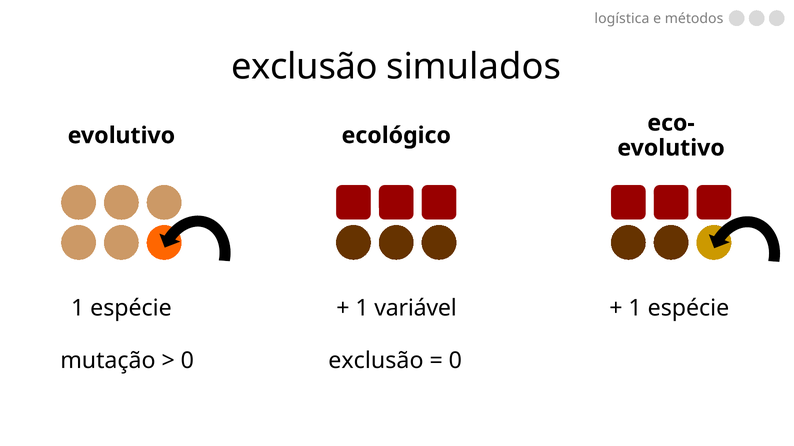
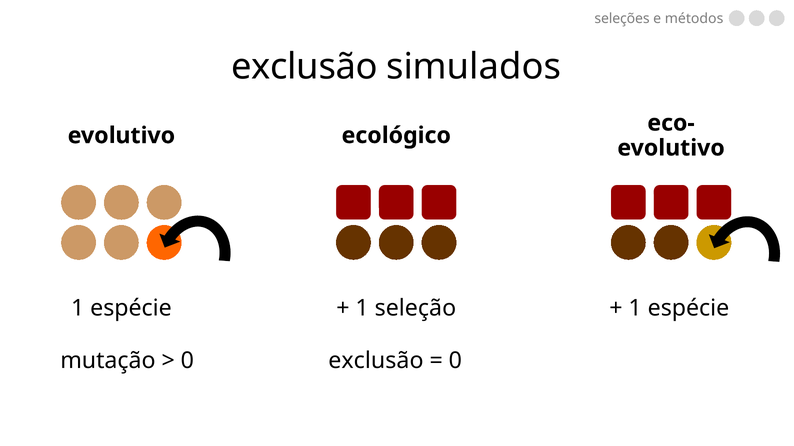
logística: logística -> seleções
variável: variável -> seleção
